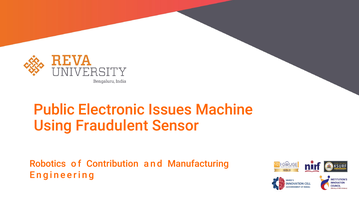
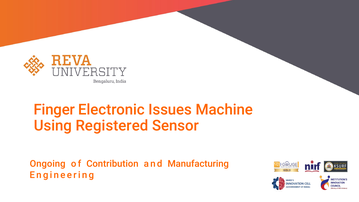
Public: Public -> Finger
Fraudulent: Fraudulent -> Registered
Robotics: Robotics -> Ongoing
